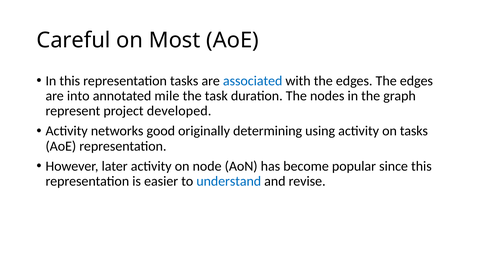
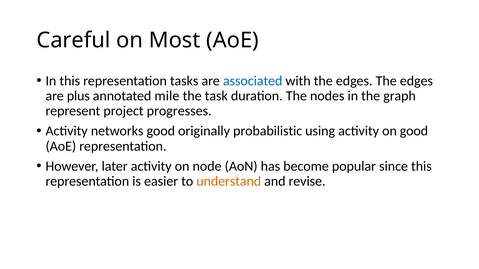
into: into -> plus
developed: developed -> progresses
determining: determining -> probabilistic
on tasks: tasks -> good
understand colour: blue -> orange
